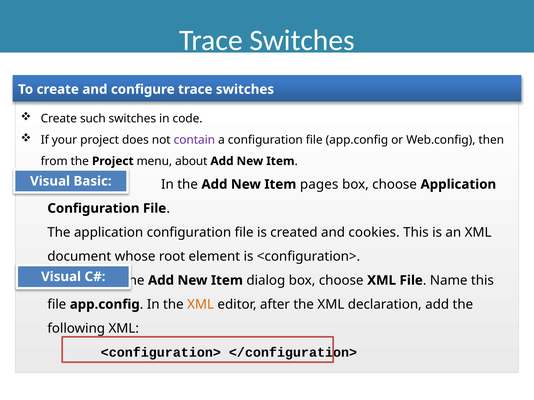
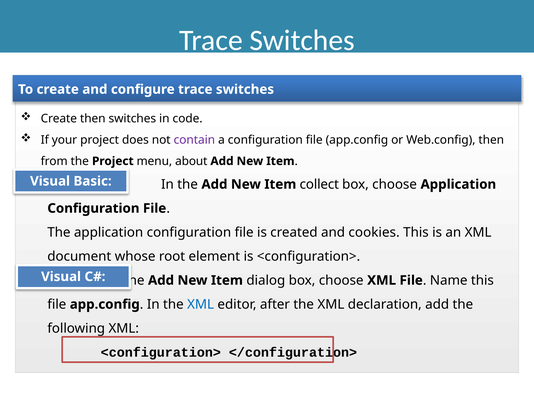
Create such: such -> then
pages: pages -> collect
XML at (201, 305) colour: orange -> blue
